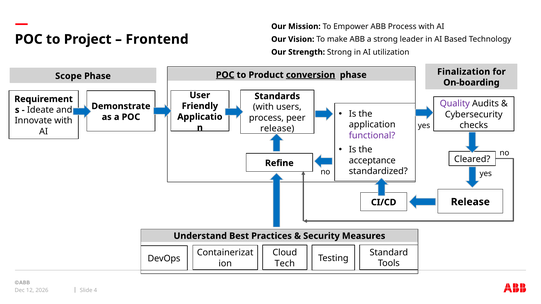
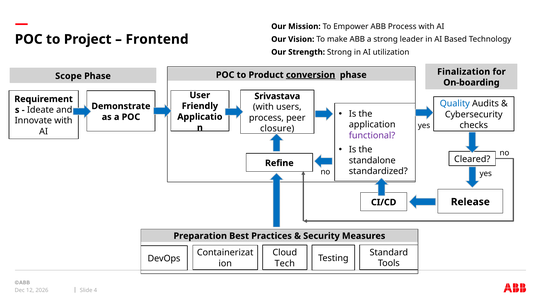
POC at (225, 75) underline: present -> none
Standards: Standards -> Srivastava
Quality colour: purple -> blue
release at (277, 129): release -> closure
acceptance: acceptance -> standalone
Understand: Understand -> Preparation
